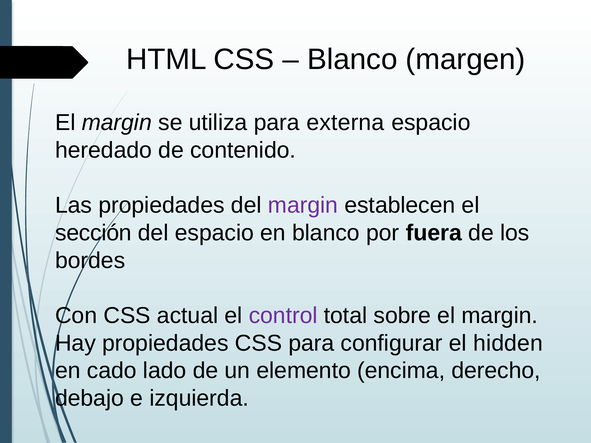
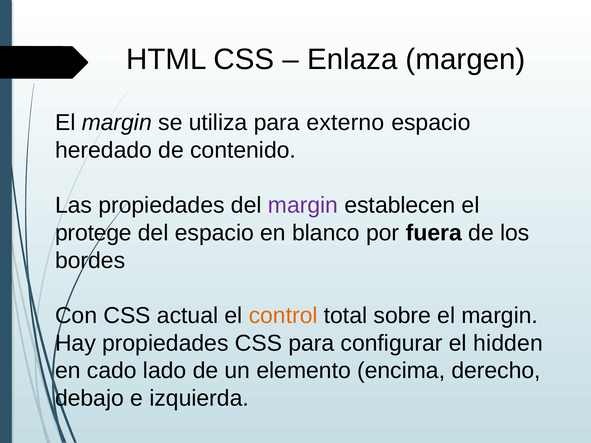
Blanco at (352, 59): Blanco -> Enlaza
externa: externa -> externo
sección: sección -> protege
control colour: purple -> orange
